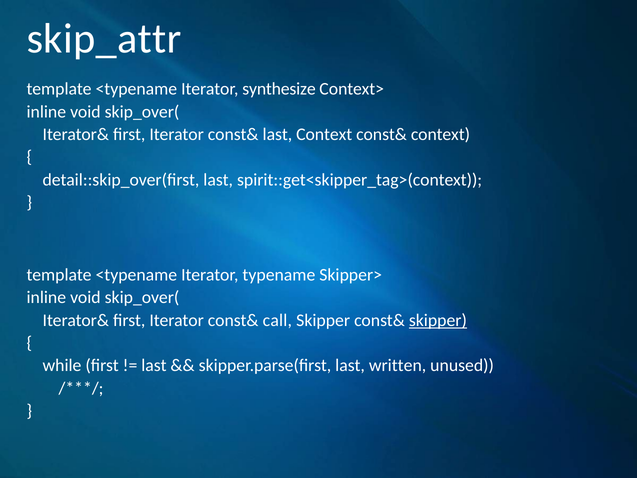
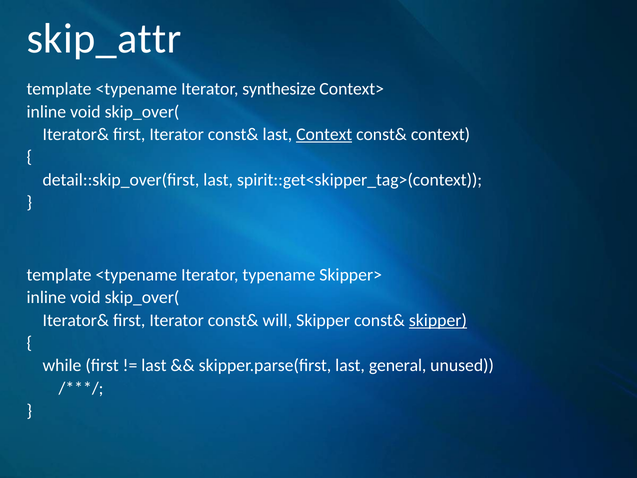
Context at (324, 134) underline: none -> present
call: call -> will
written: written -> general
